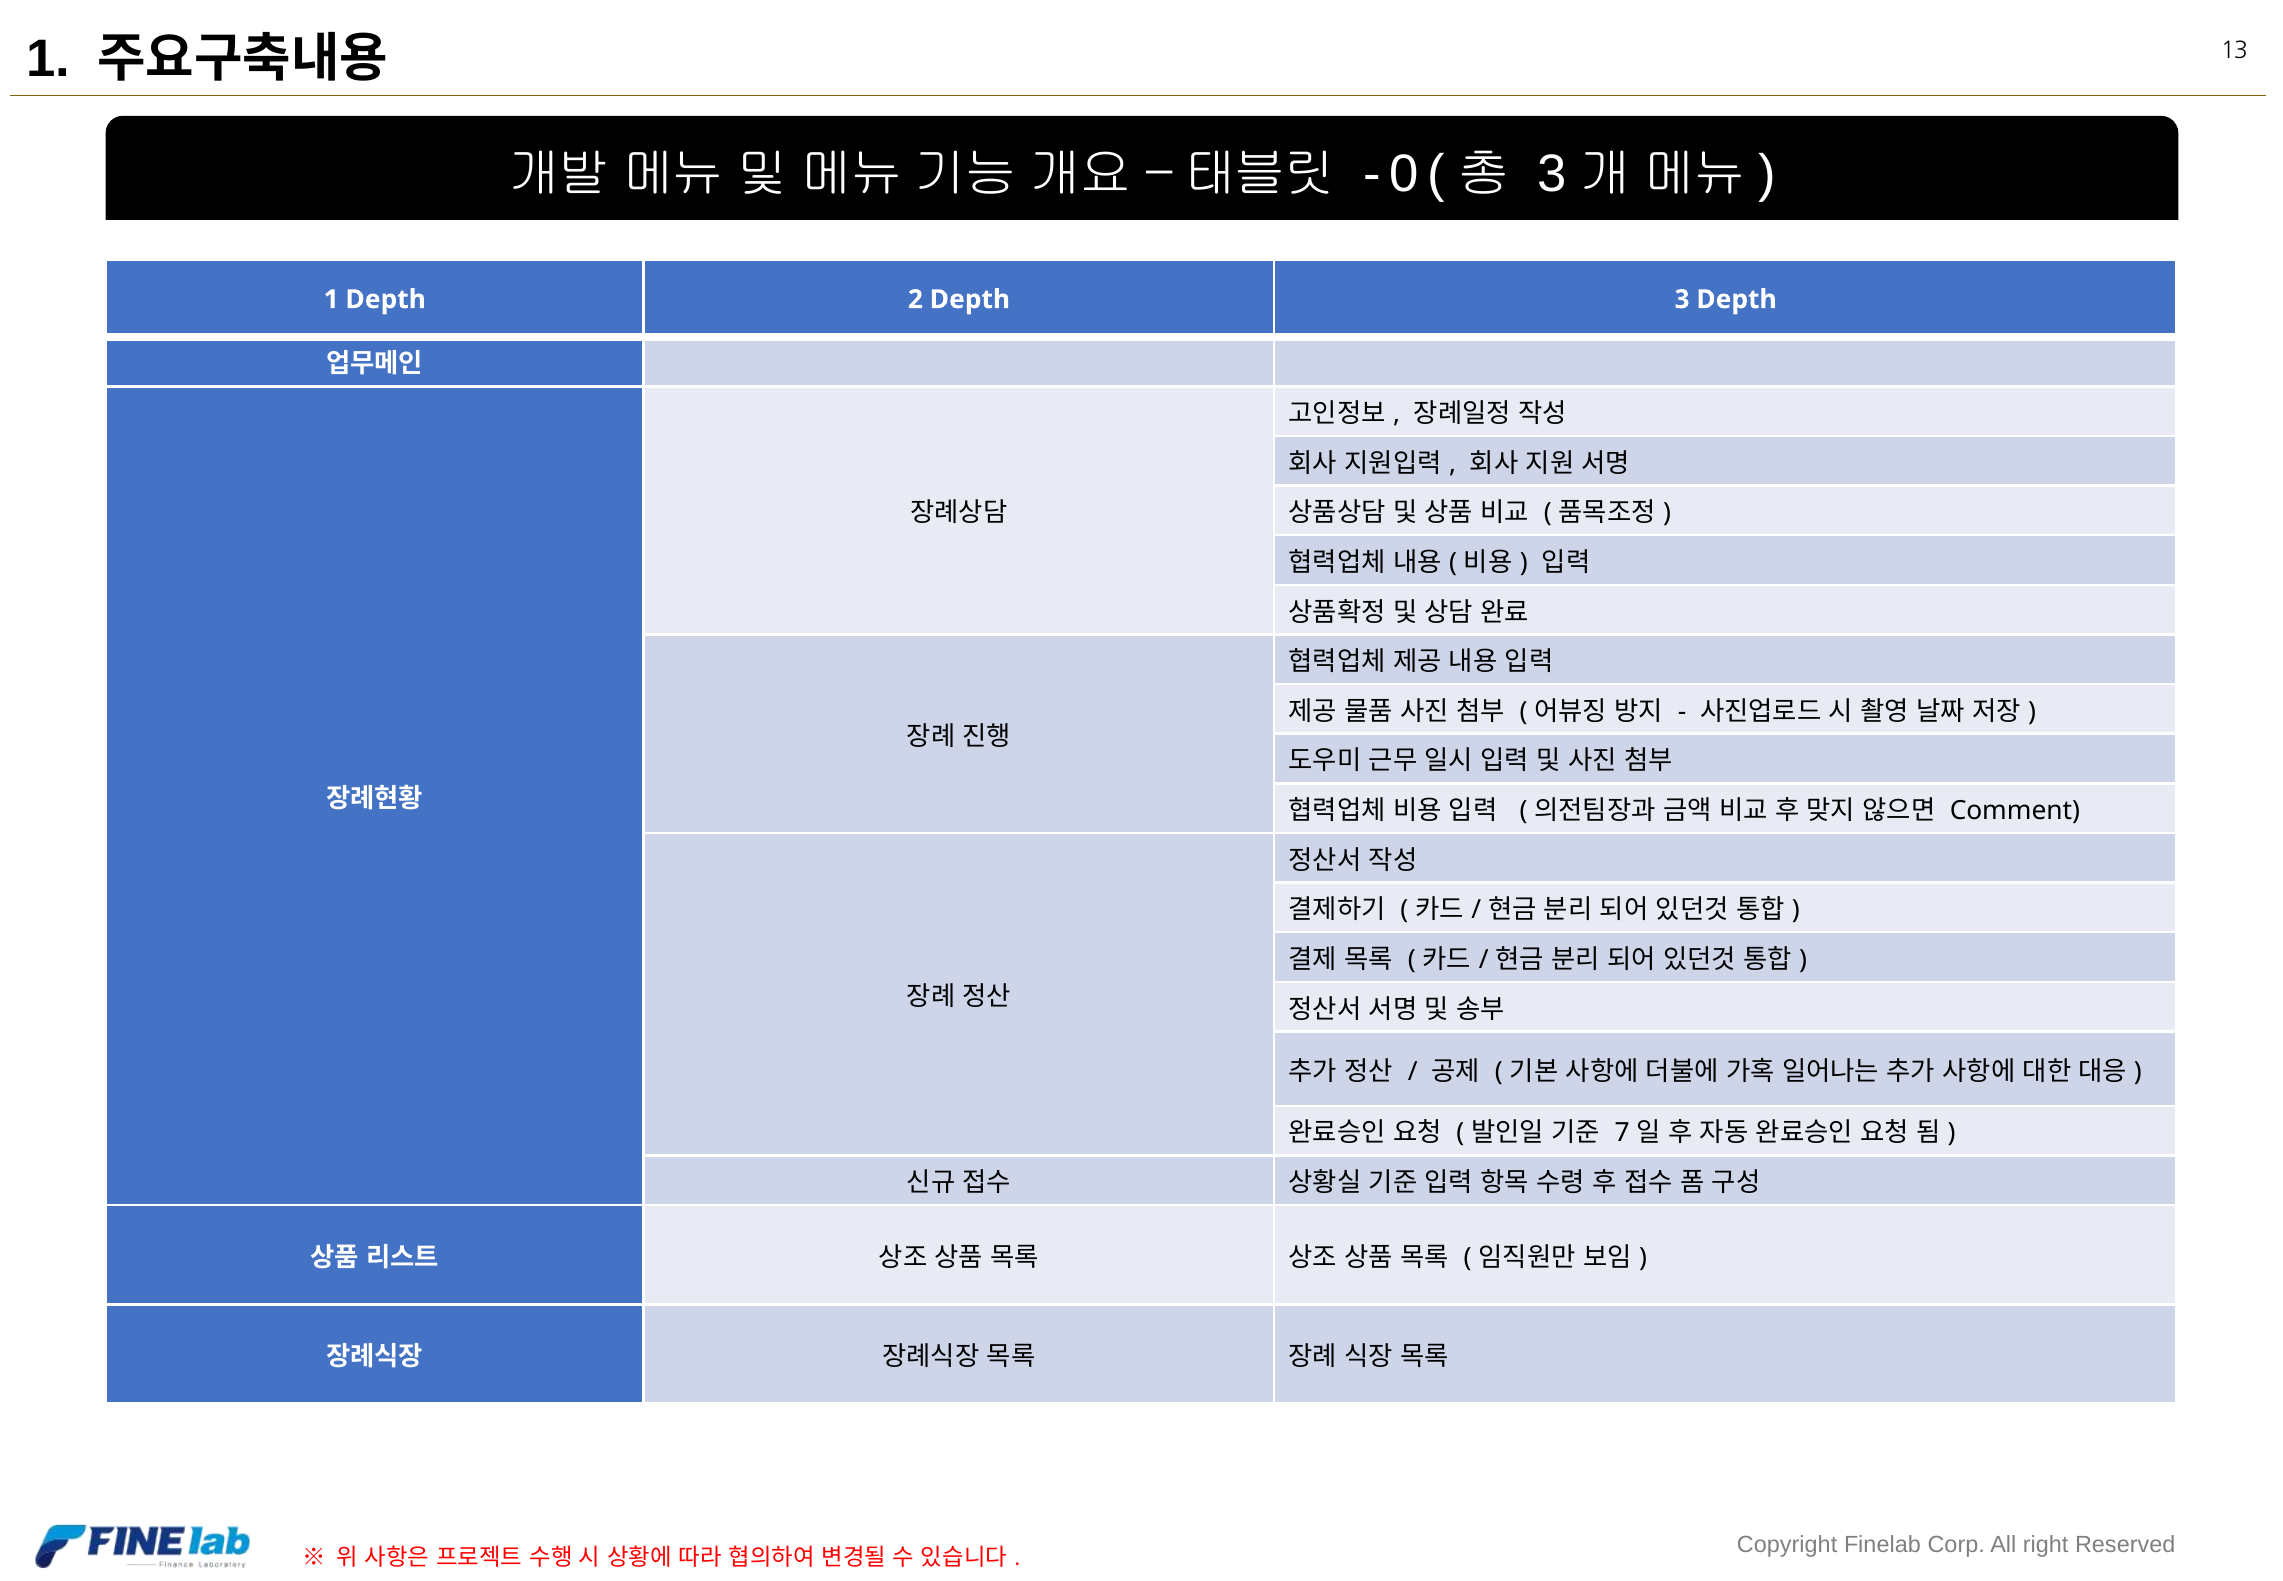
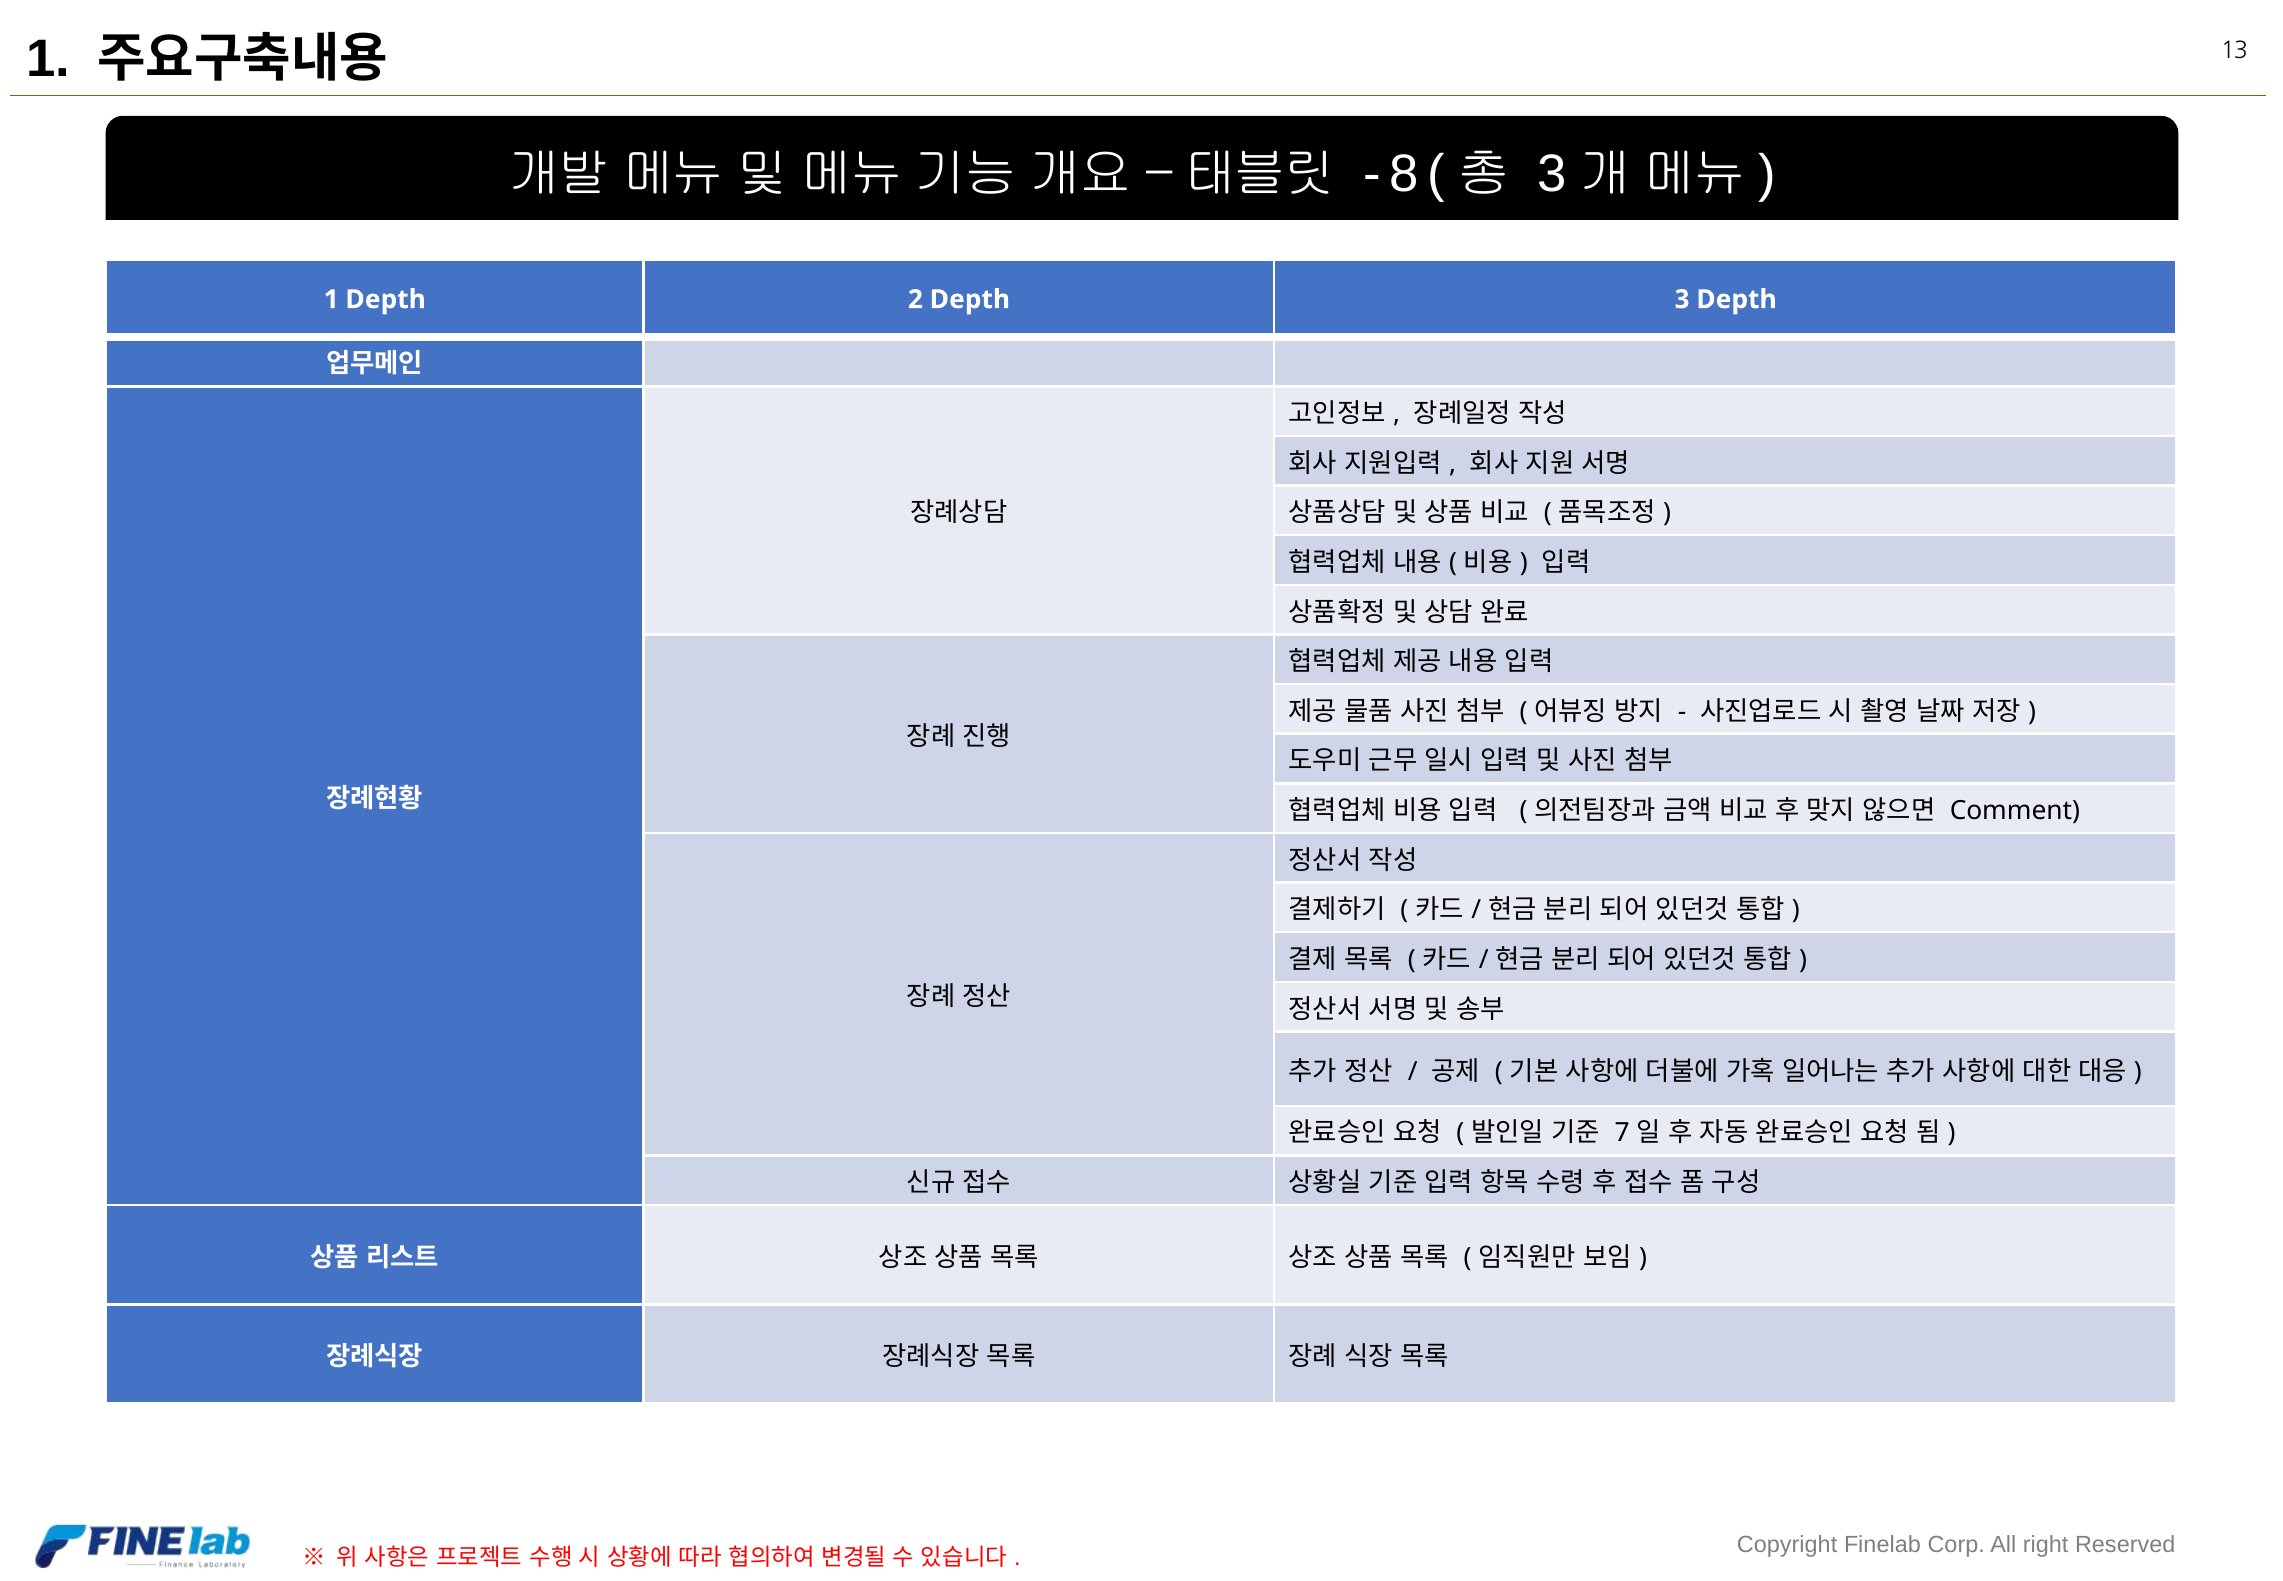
0: 0 -> 8
